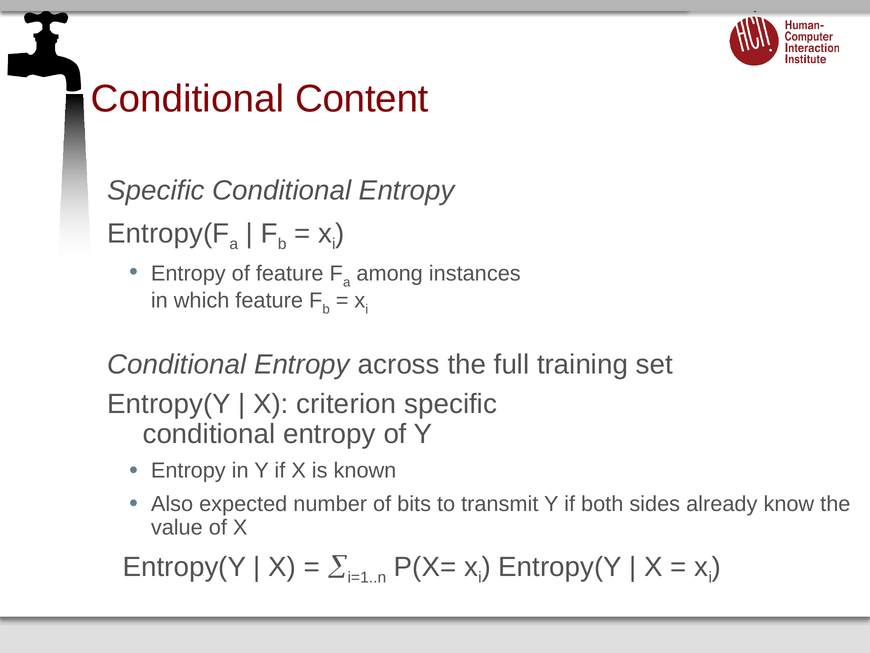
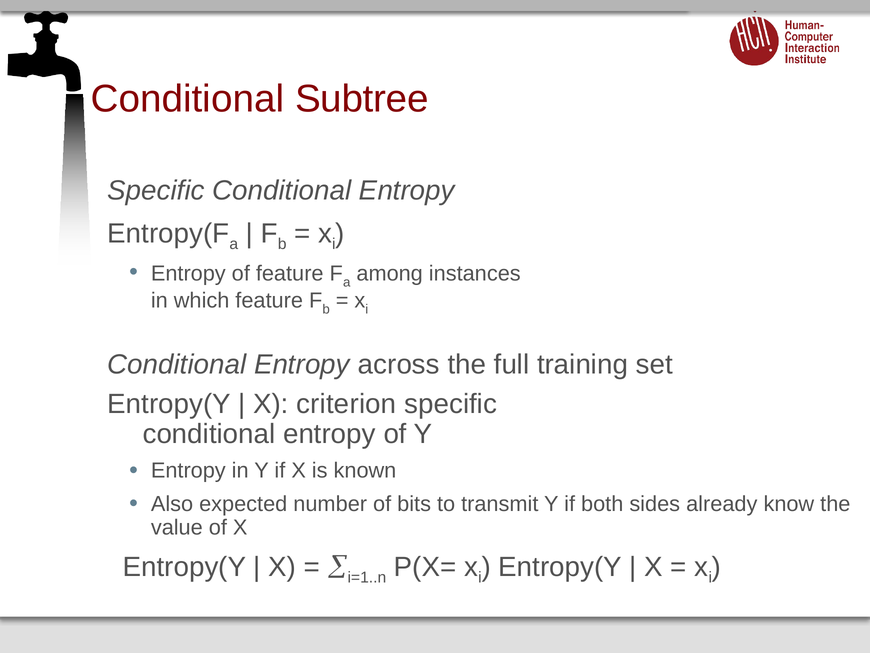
Content: Content -> Subtree
